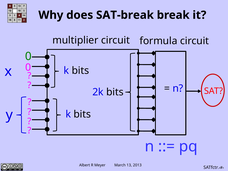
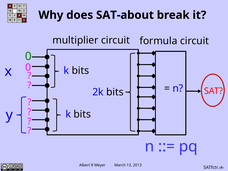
SAT-break: SAT-break -> SAT-about
